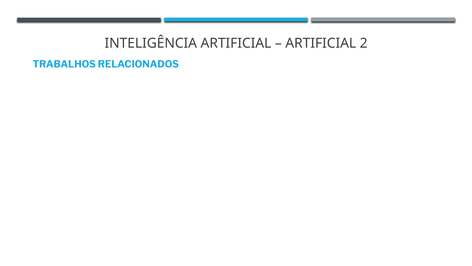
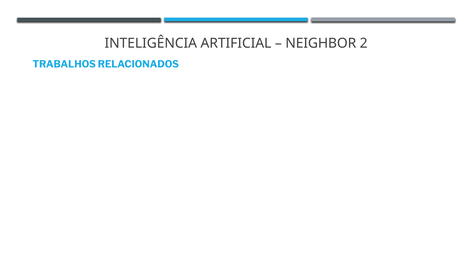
ARTIFICIAL at (321, 43): ARTIFICIAL -> NEIGHBOR
